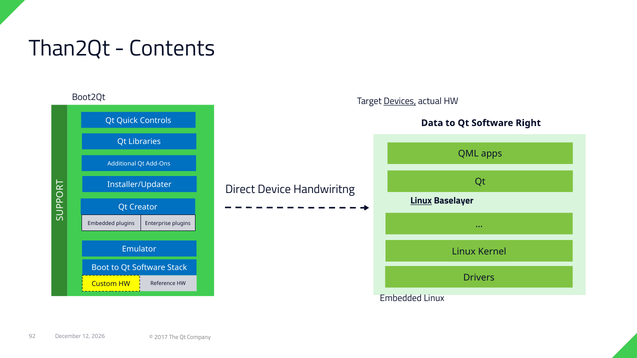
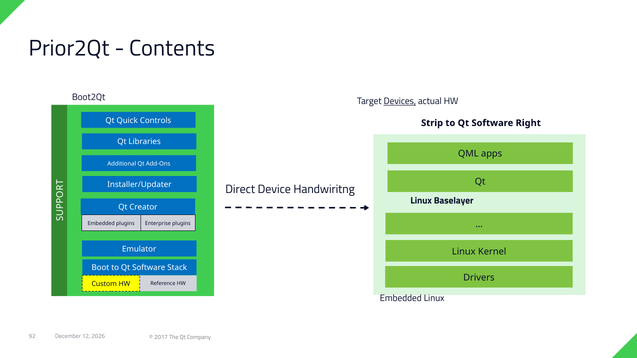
Than2Qt: Than2Qt -> Prior2Qt
Data: Data -> Strip
Linux at (421, 201) underline: present -> none
